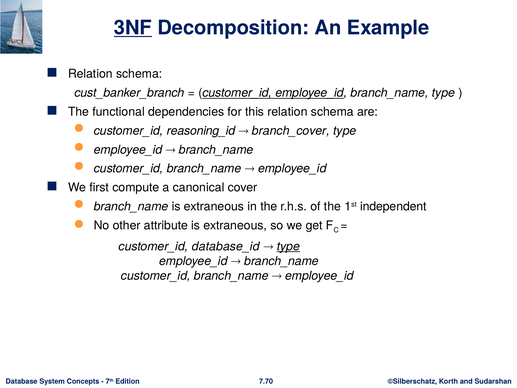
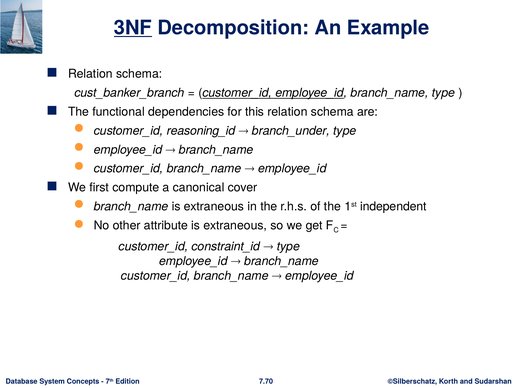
branch_cover: branch_cover -> branch_under
database_id: database_id -> constraint_id
type at (288, 246) underline: present -> none
